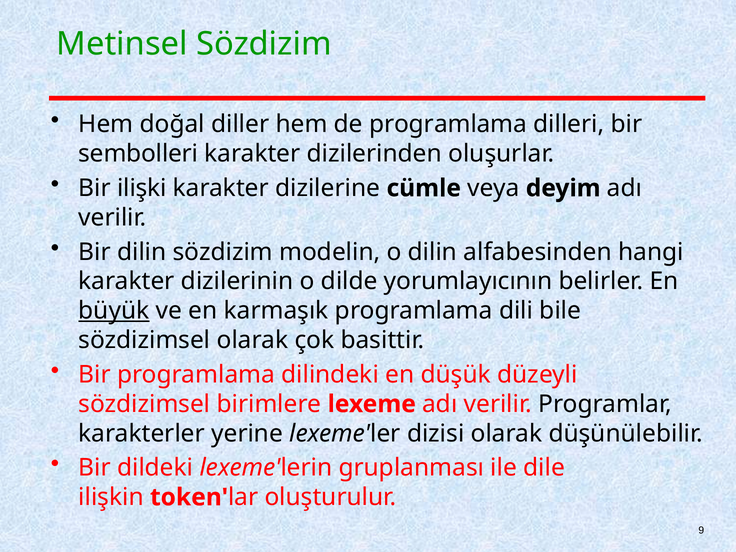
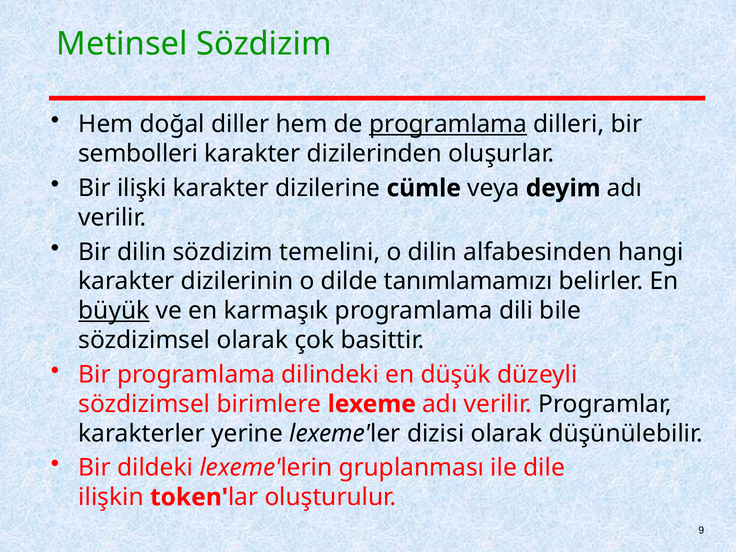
programlama at (448, 124) underline: none -> present
modelin: modelin -> temelini
yorumlayıcının: yorumlayıcının -> tanımlamamızı
